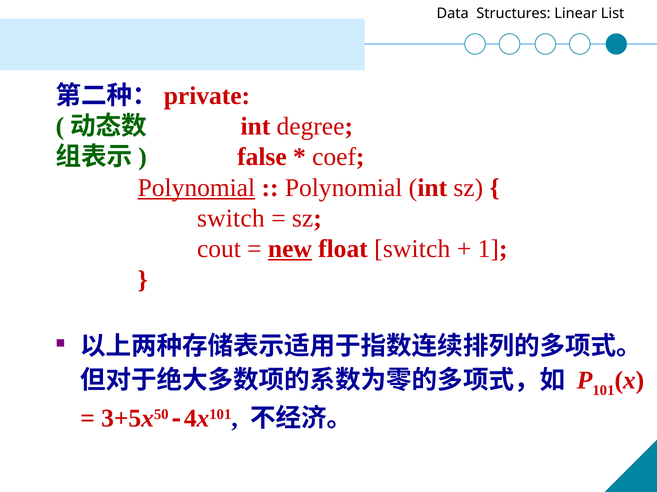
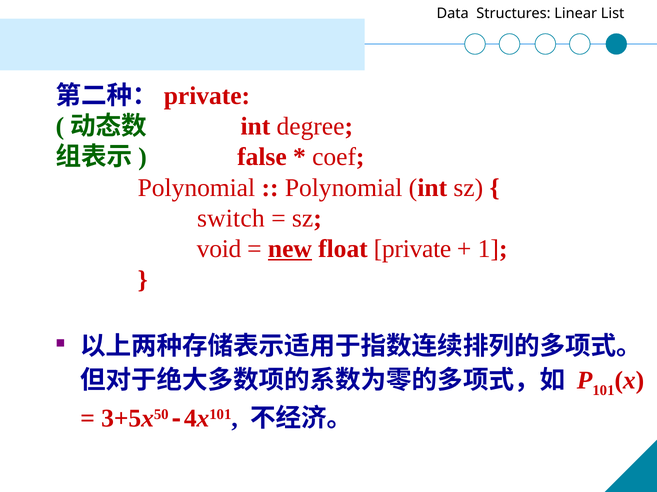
Polynomial at (196, 188) underline: present -> none
cout: cout -> void
float switch: switch -> private
